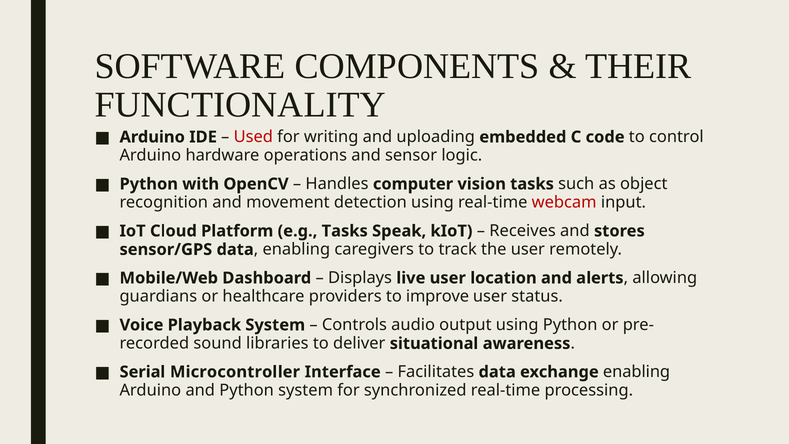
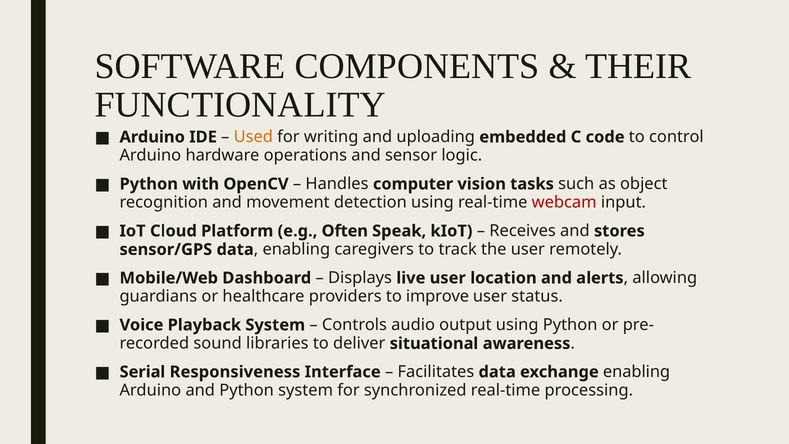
Used colour: red -> orange
e.g Tasks: Tasks -> Often
Microcontroller: Microcontroller -> Responsiveness
